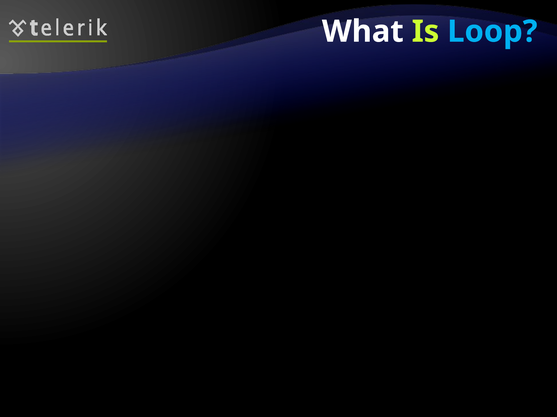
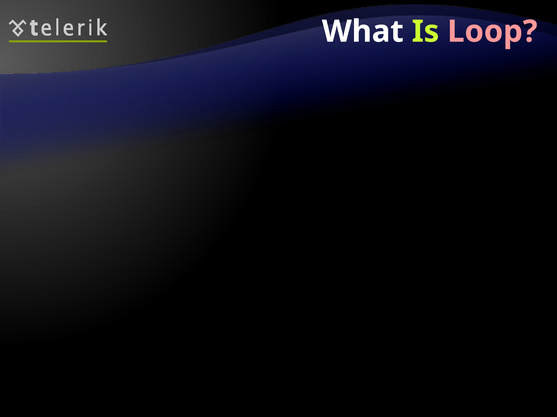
Loop at (492, 32) colour: light blue -> pink
